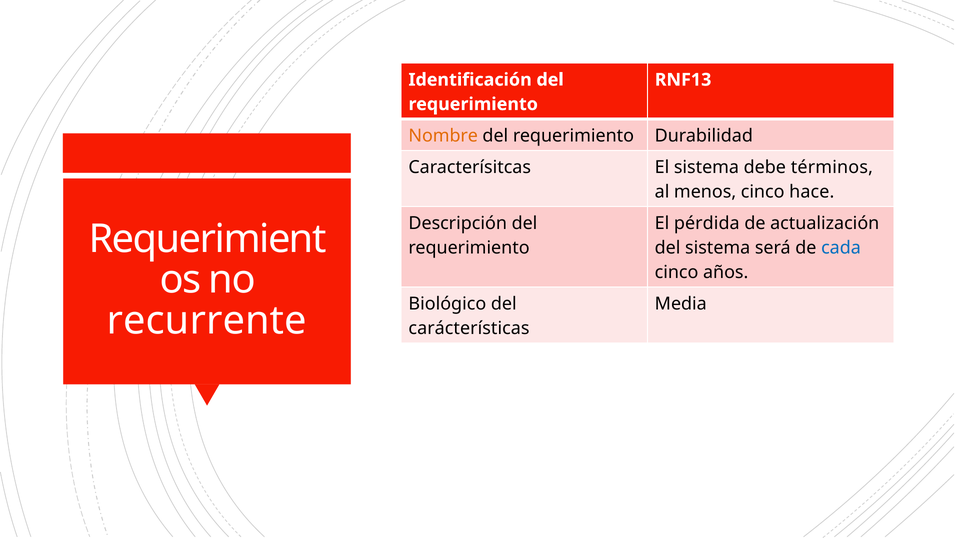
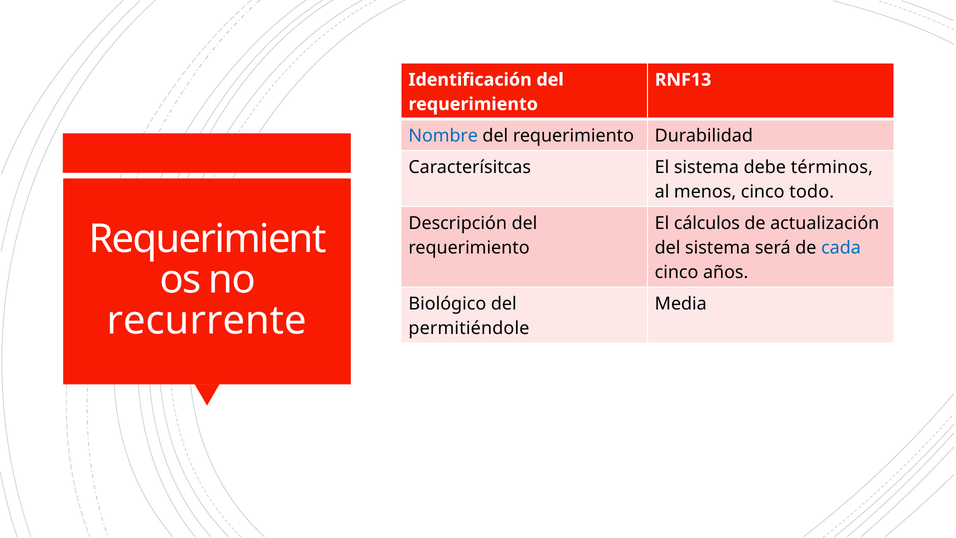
Nombre colour: orange -> blue
hace: hace -> todo
pérdida: pérdida -> cálculos
carácterísticas: carácterísticas -> permitiéndole
